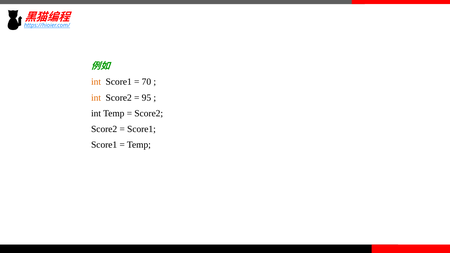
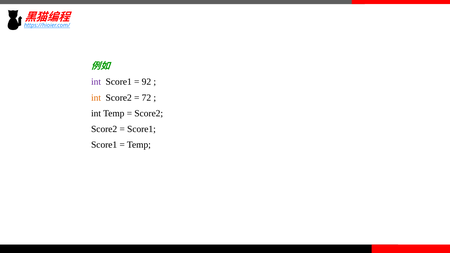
int at (96, 82) colour: orange -> purple
70: 70 -> 92
95: 95 -> 72
